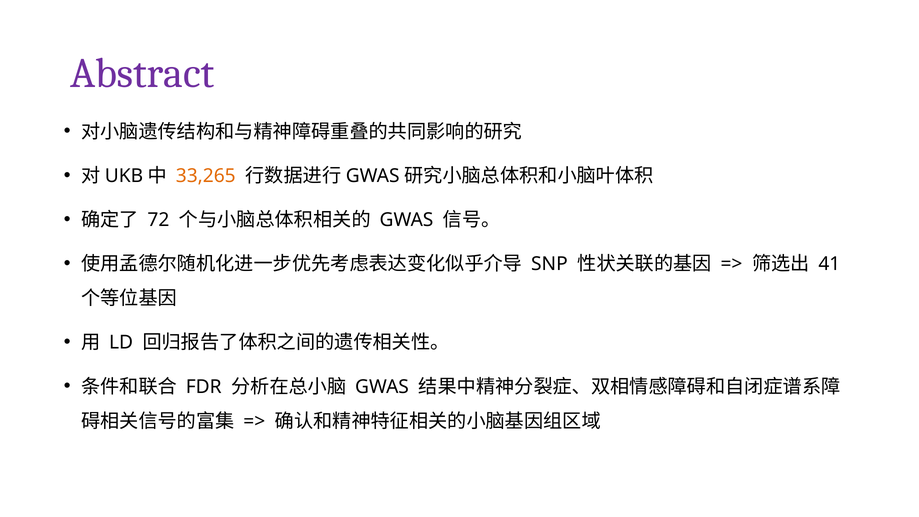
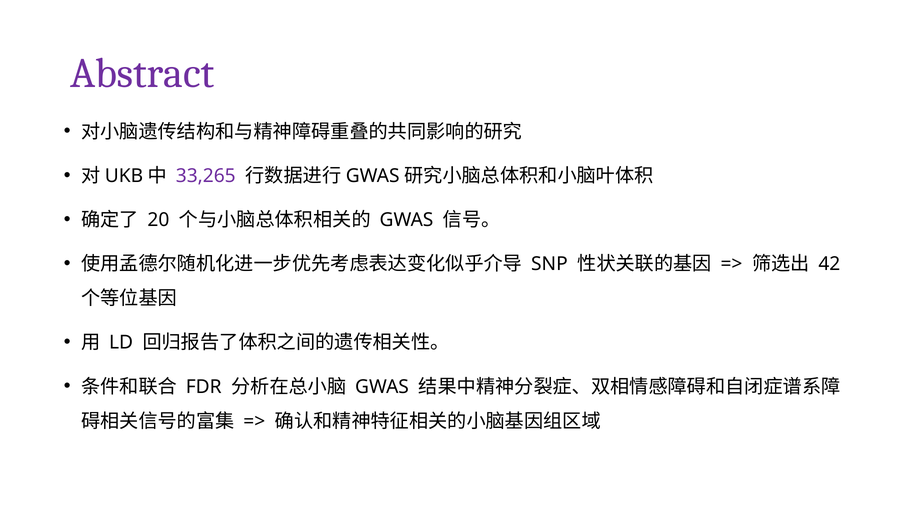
33,265 colour: orange -> purple
72: 72 -> 20
41: 41 -> 42
